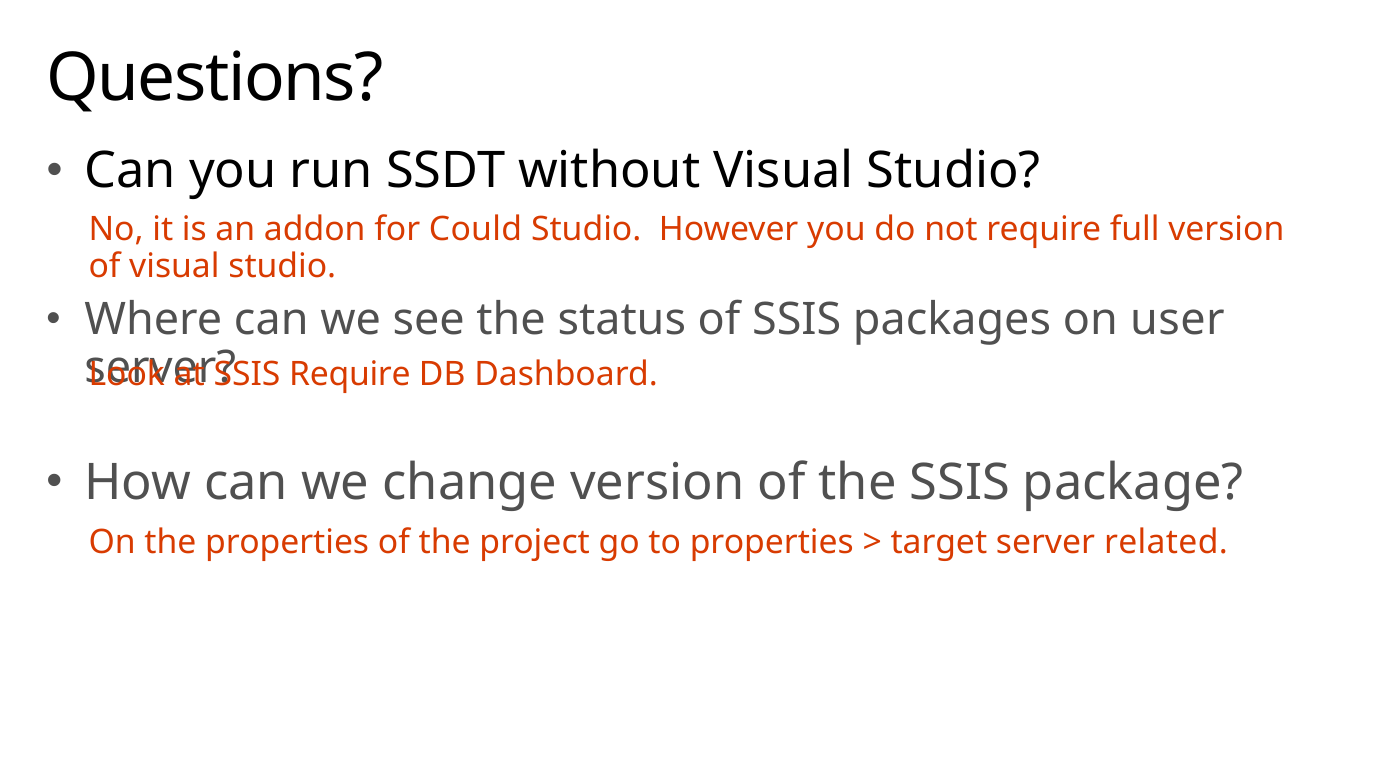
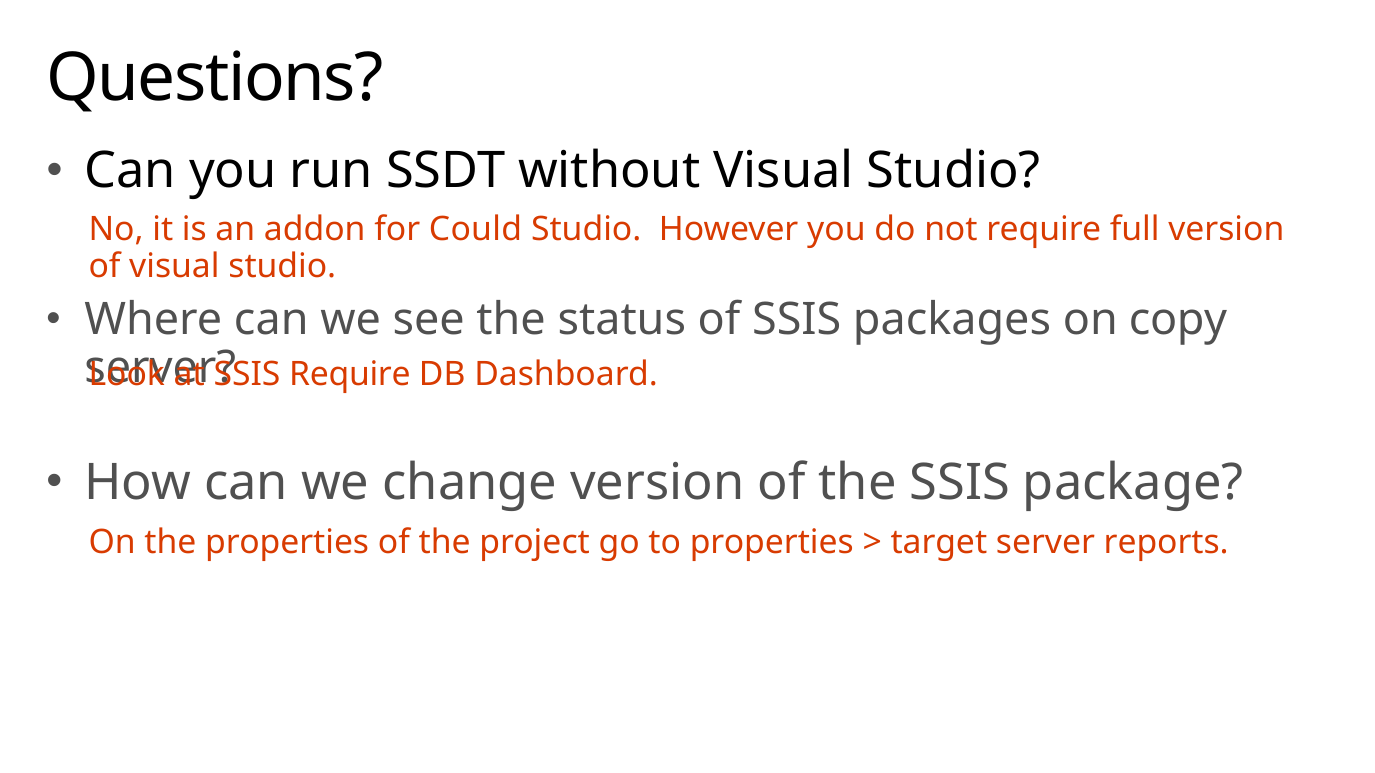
user: user -> copy
related: related -> reports
